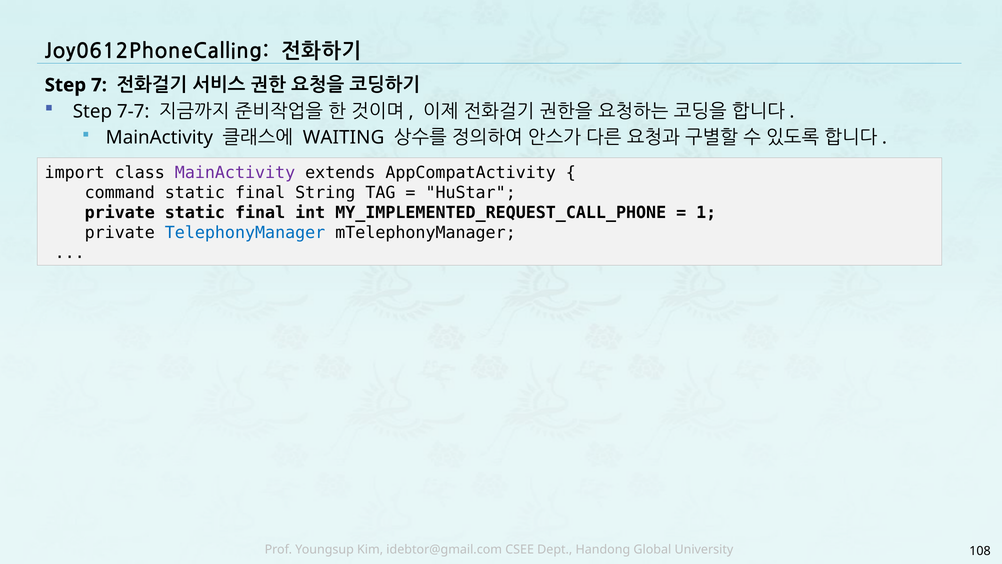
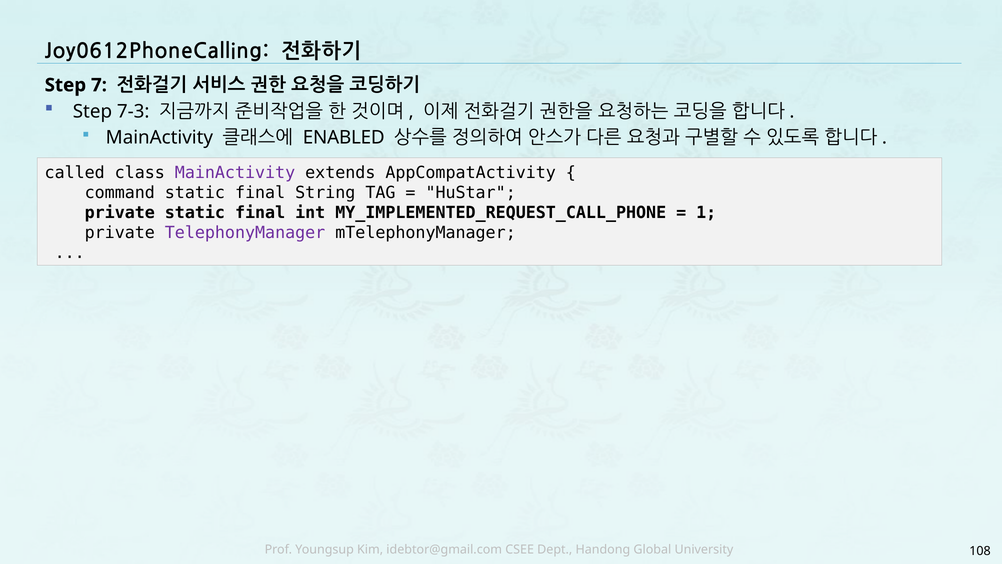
7-7: 7-7 -> 7-3
WAITING: WAITING -> ENABLED
import: import -> called
TelephonyManager colour: blue -> purple
